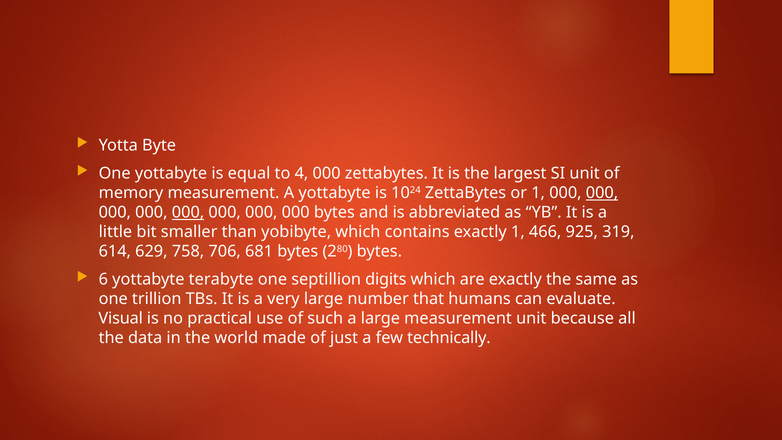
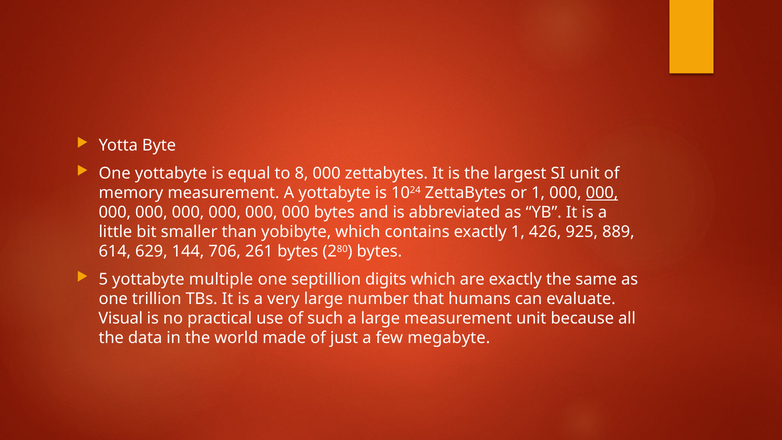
4: 4 -> 8
000 at (188, 212) underline: present -> none
466: 466 -> 426
319: 319 -> 889
758: 758 -> 144
681: 681 -> 261
6: 6 -> 5
terabyte: terabyte -> multiple
technically: technically -> megabyte
